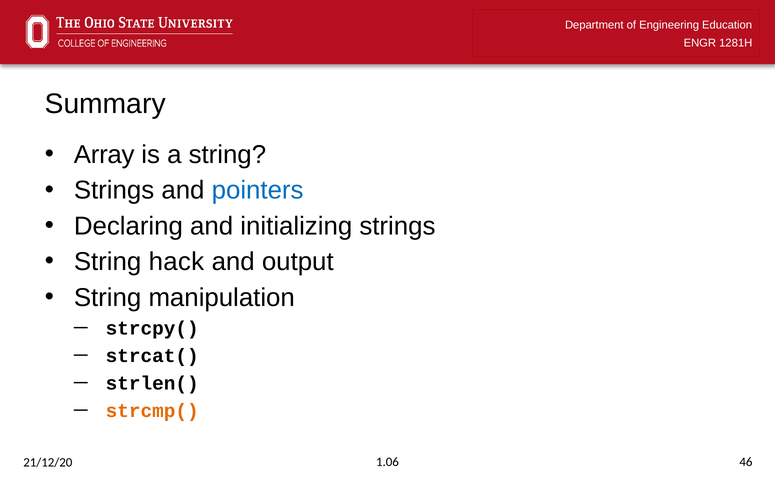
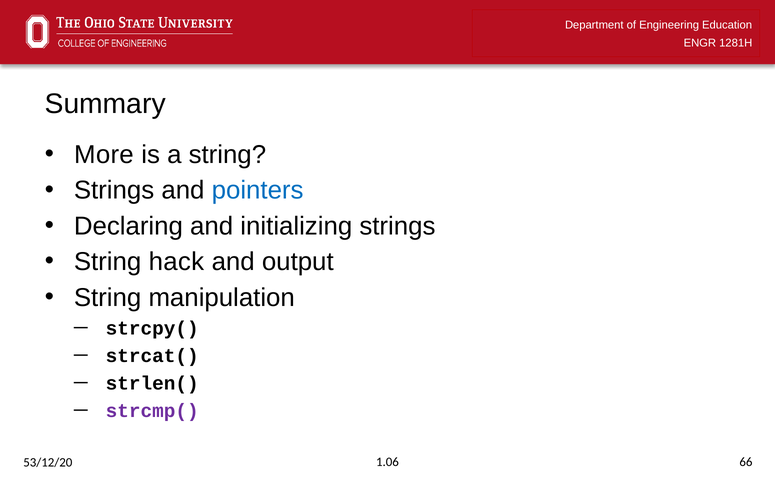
Array: Array -> More
strcmp( colour: orange -> purple
46: 46 -> 66
21/12/20: 21/12/20 -> 53/12/20
